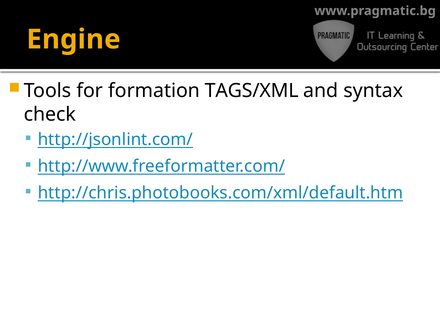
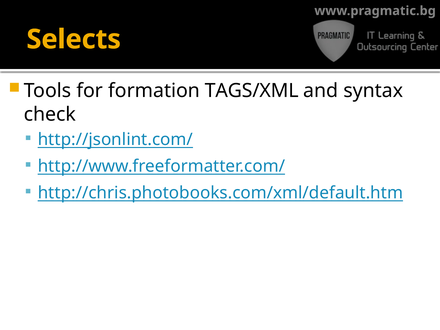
Engine: Engine -> Selects
